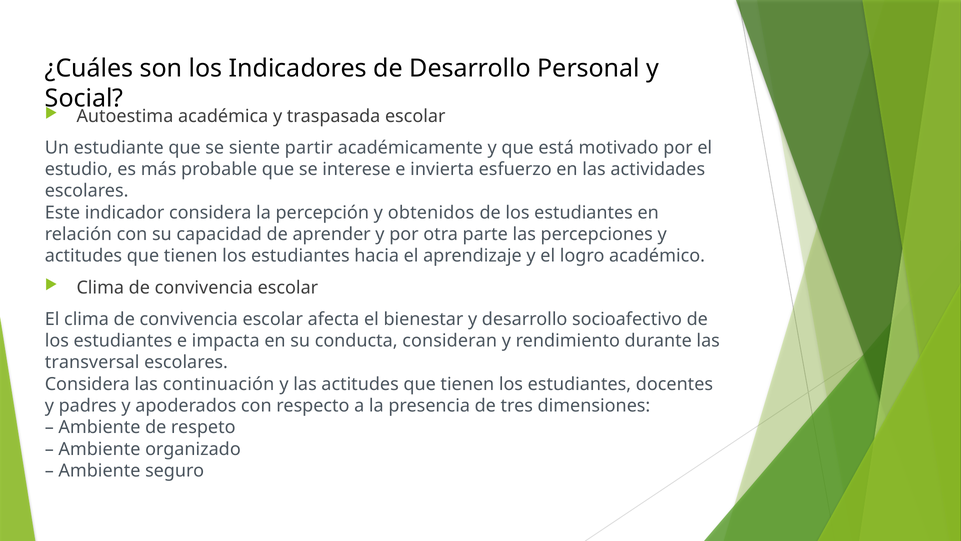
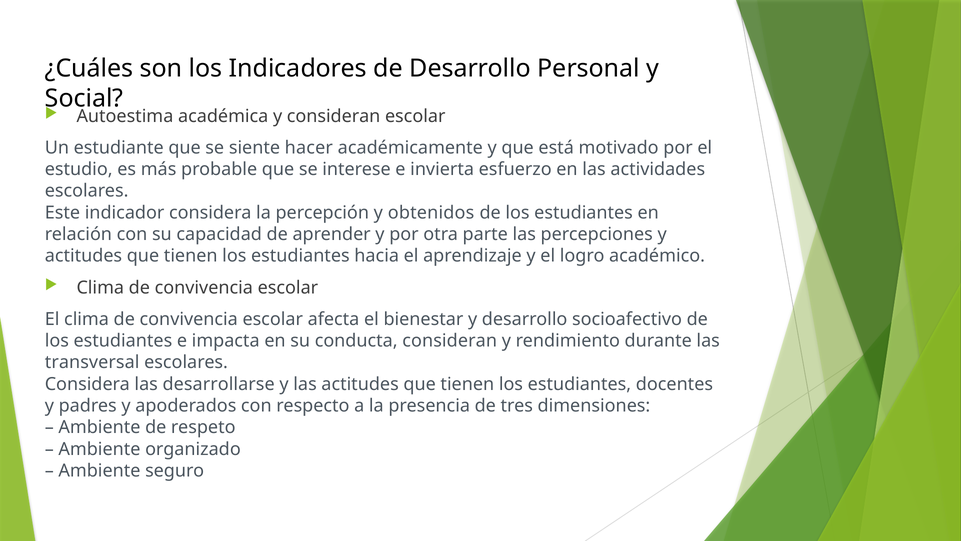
y traspasada: traspasada -> consideran
partir: partir -> hacer
continuación: continuación -> desarrollarse
